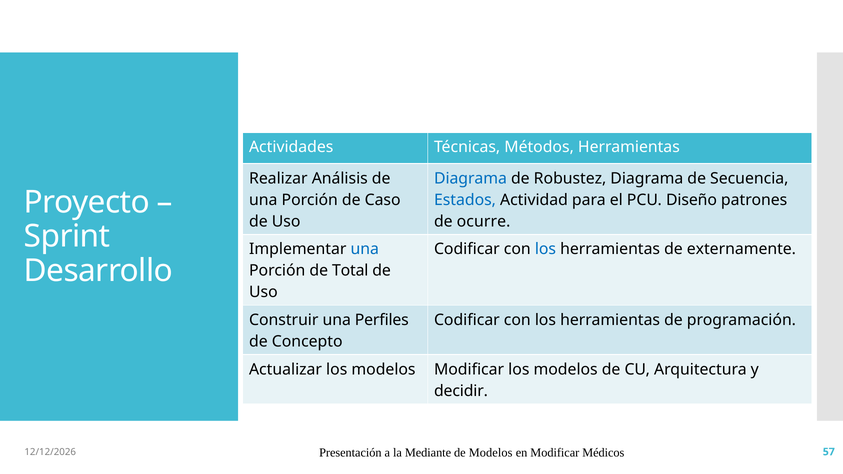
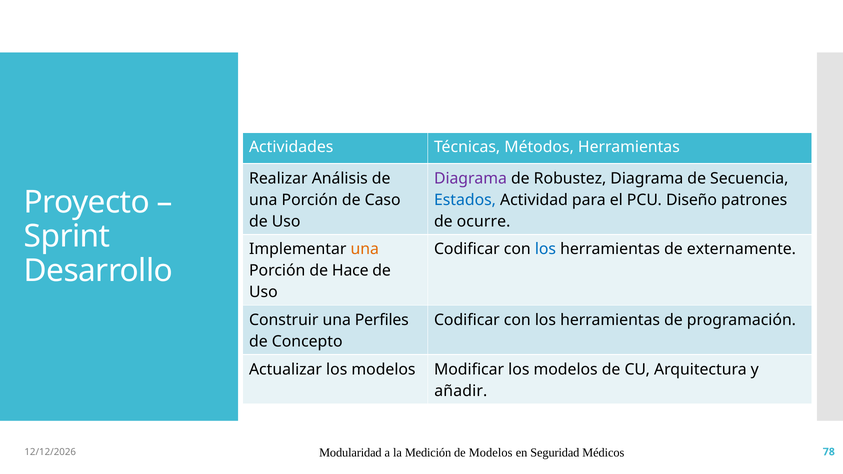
Diagrama at (470, 178) colour: blue -> purple
una at (365, 249) colour: blue -> orange
Total: Total -> Hace
decidir: decidir -> añadir
Presentación: Presentación -> Modularidad
Mediante: Mediante -> Medición
en Modificar: Modificar -> Seguridad
57: 57 -> 78
